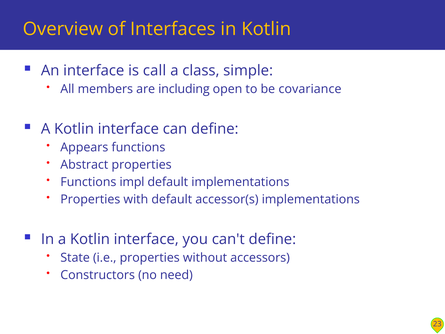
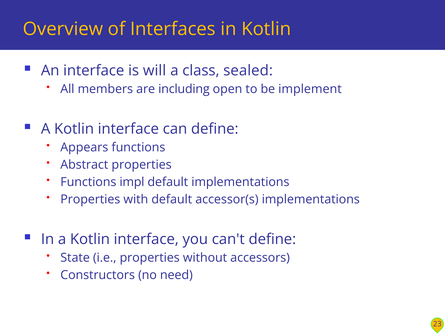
call: call -> will
simple: simple -> sealed
covariance: covariance -> implement
